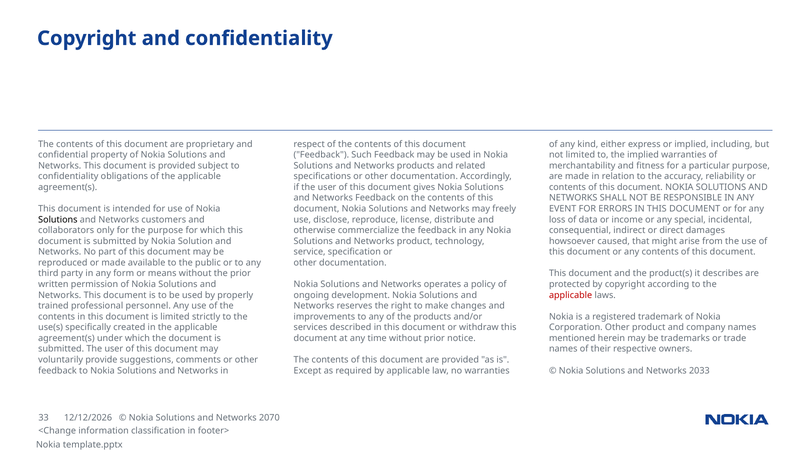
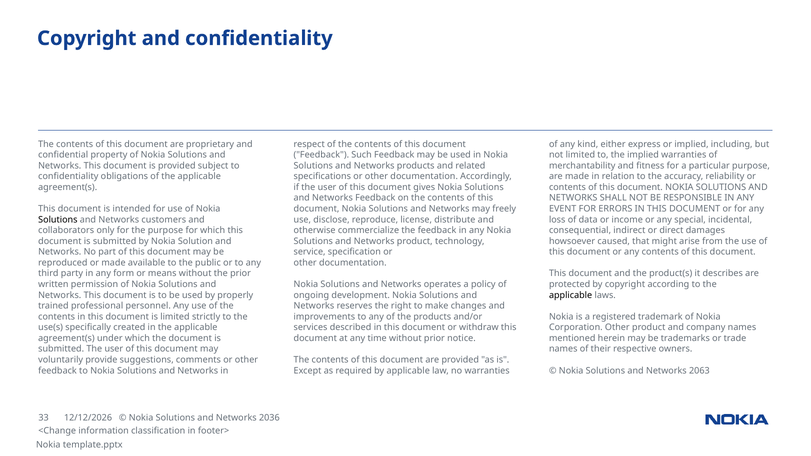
applicable at (571, 295) colour: red -> black
2033: 2033 -> 2063
2070: 2070 -> 2036
